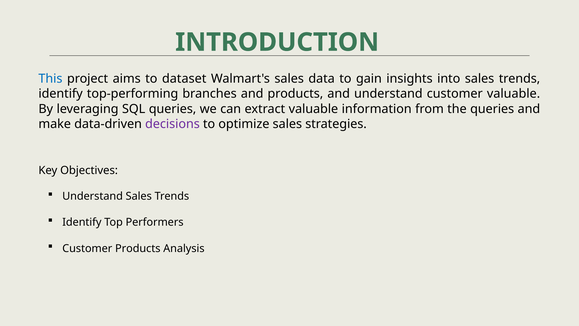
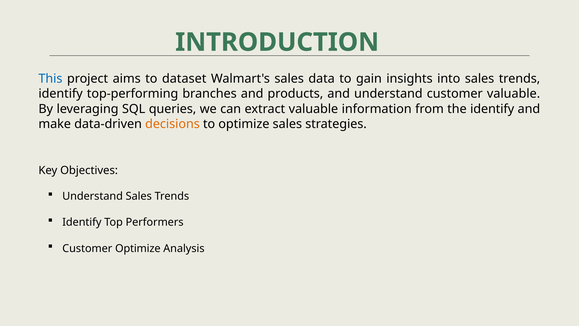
the queries: queries -> identify
decisions colour: purple -> orange
Customer Products: Products -> Optimize
